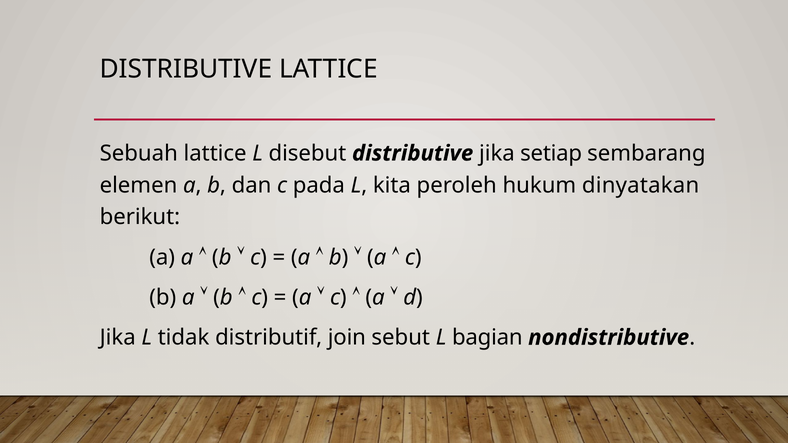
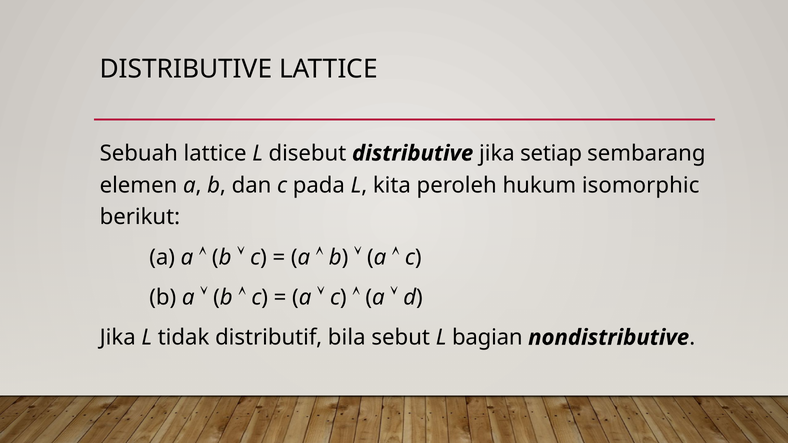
dinyatakan: dinyatakan -> isomorphic
join: join -> bila
